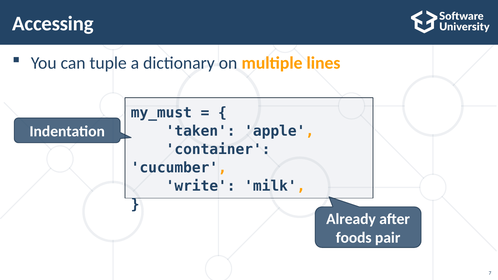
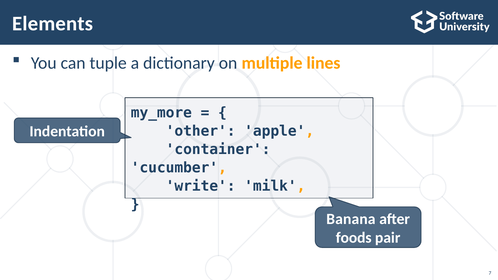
Accessing: Accessing -> Elements
my_must: my_must -> my_more
taken: taken -> other
Already: Already -> Banana
